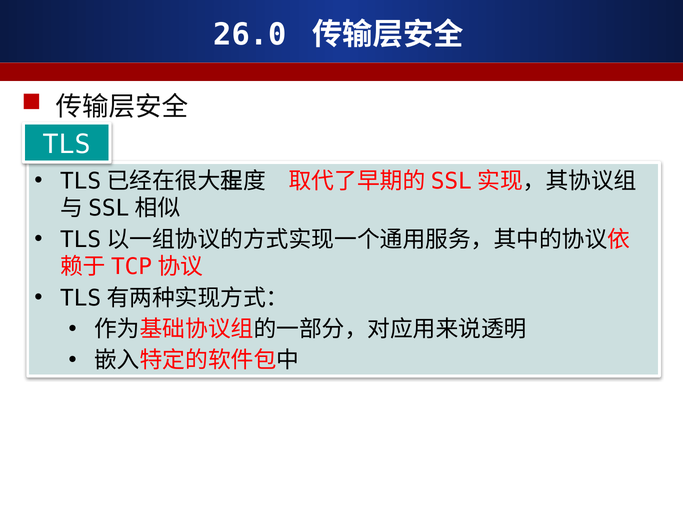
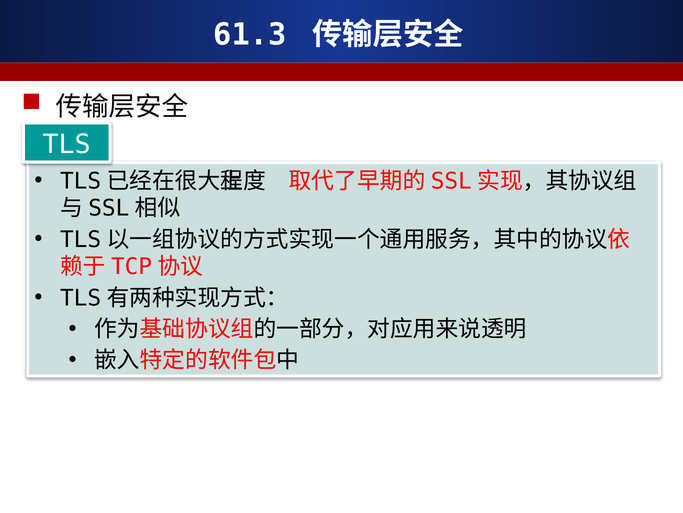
26.0: 26.0 -> 61.3
